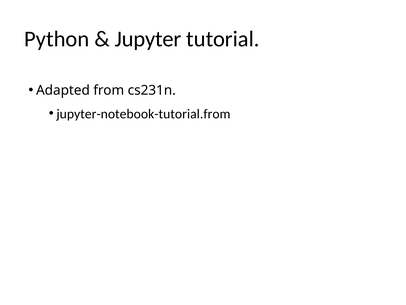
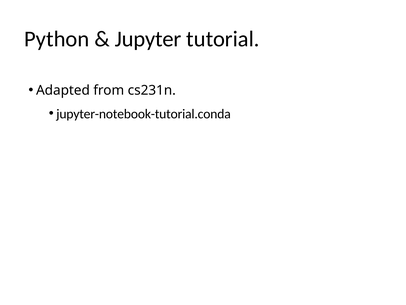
jupyter-notebook-tutorial.from: jupyter-notebook-tutorial.from -> jupyter-notebook-tutorial.conda
